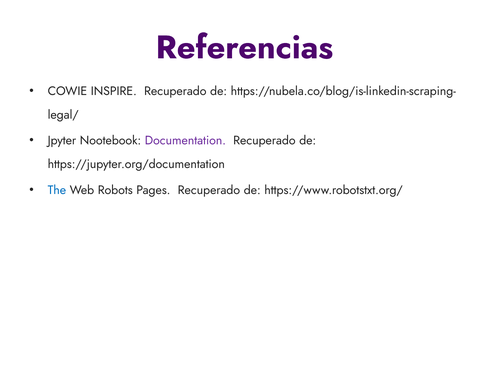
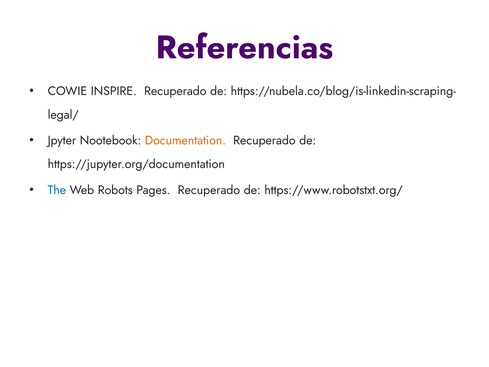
Documentation colour: purple -> orange
